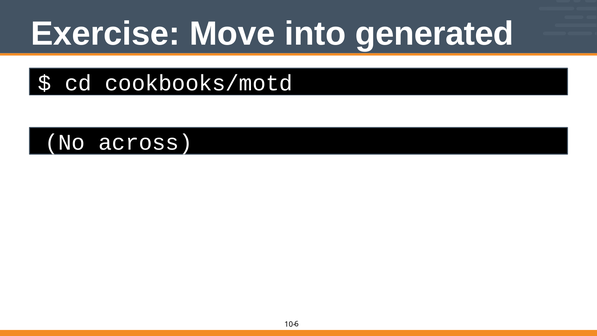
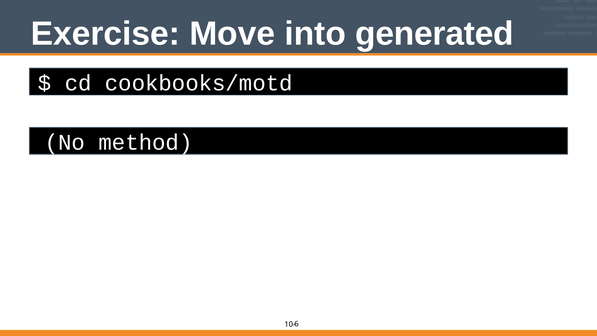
across: across -> method
